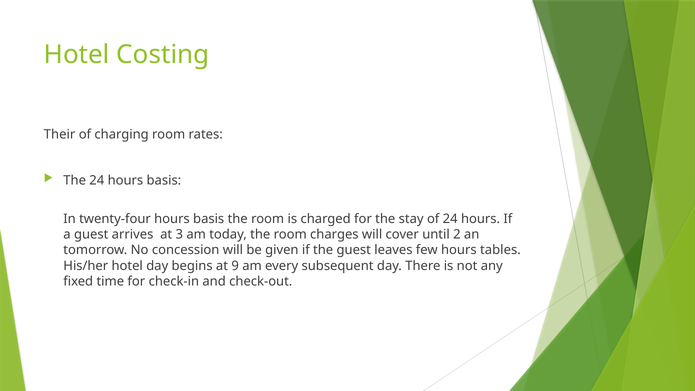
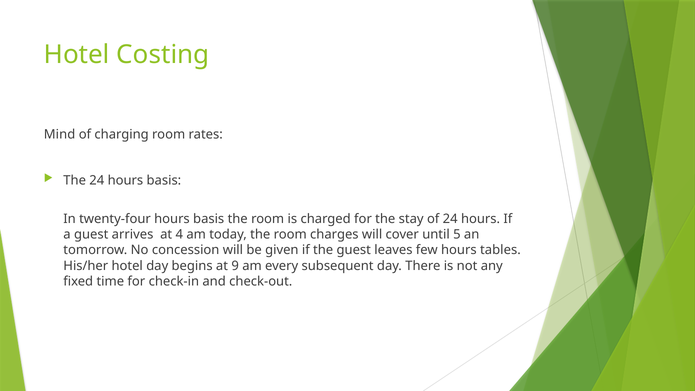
Their: Their -> Mind
3: 3 -> 4
2: 2 -> 5
